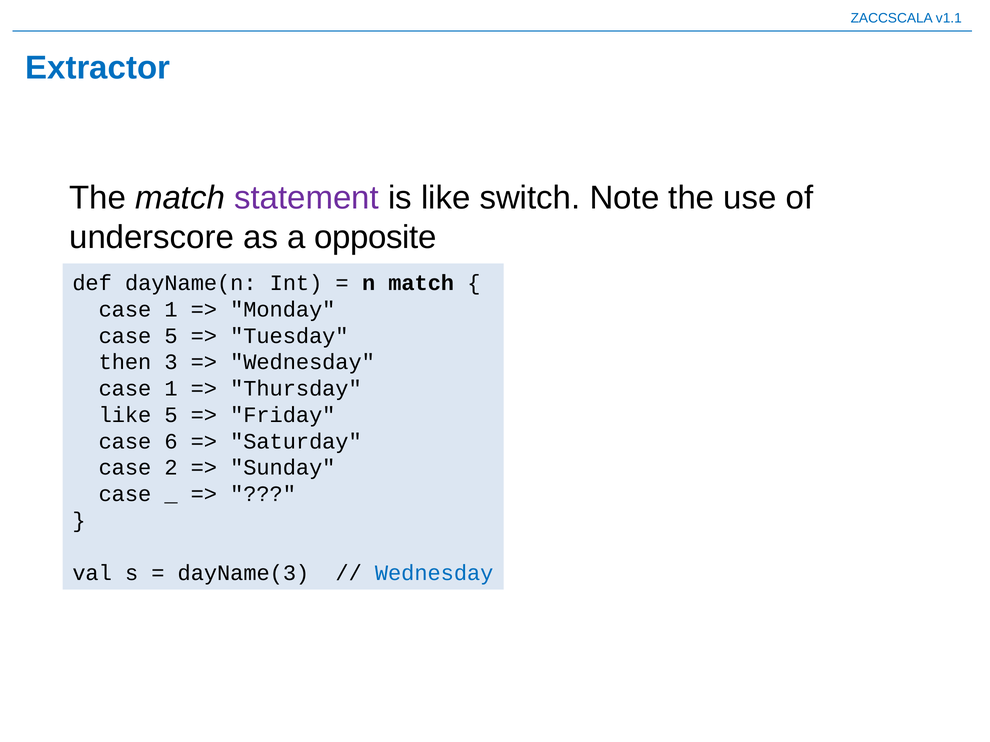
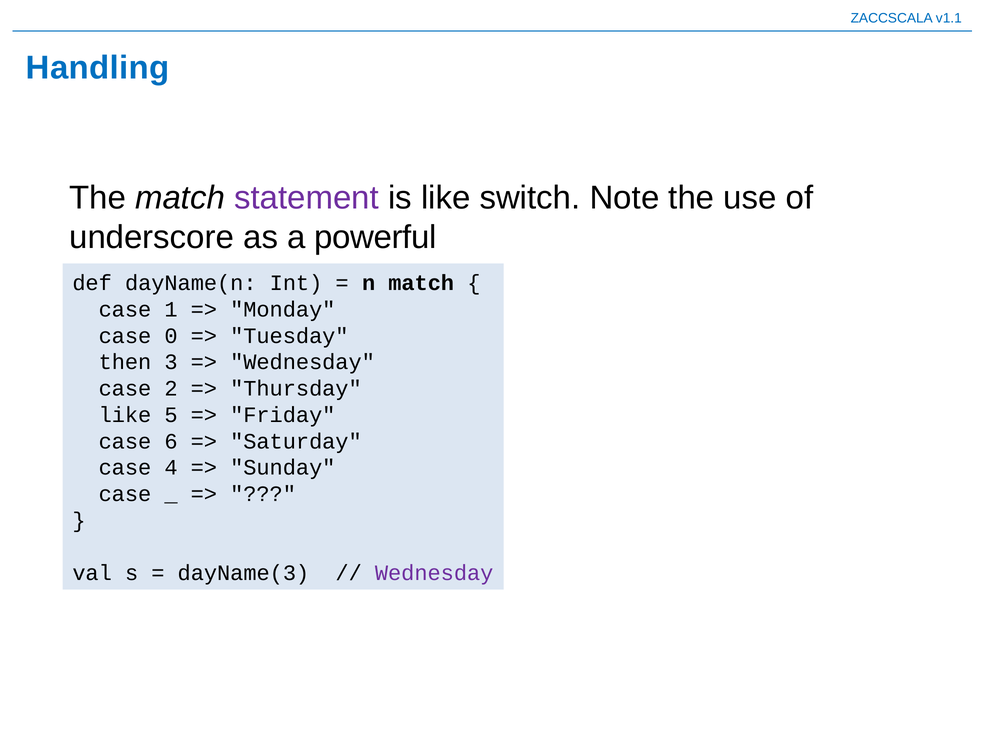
Extractor: Extractor -> Handling
opposite: opposite -> powerful
case 5: 5 -> 0
1 at (171, 389): 1 -> 2
2: 2 -> 4
Wednesday at (434, 573) colour: blue -> purple
